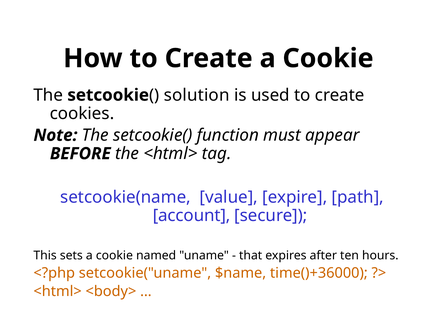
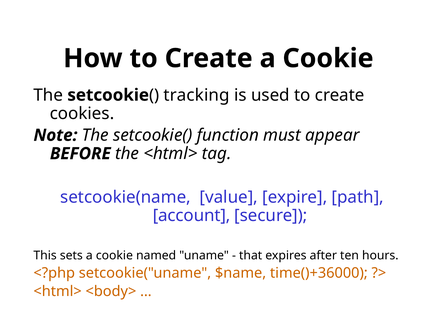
solution: solution -> tracking
